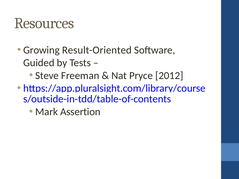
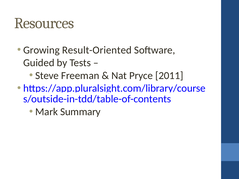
2012: 2012 -> 2011
Assertion: Assertion -> Summary
